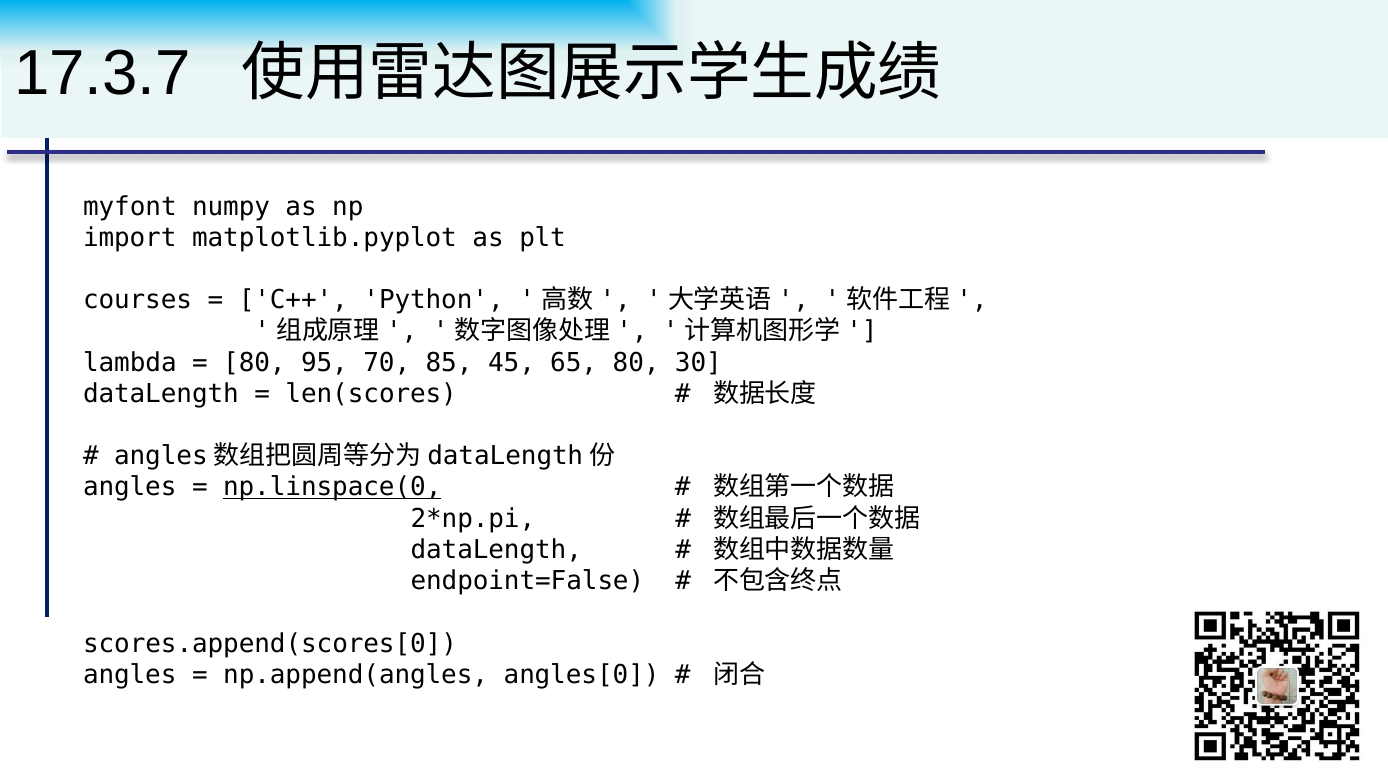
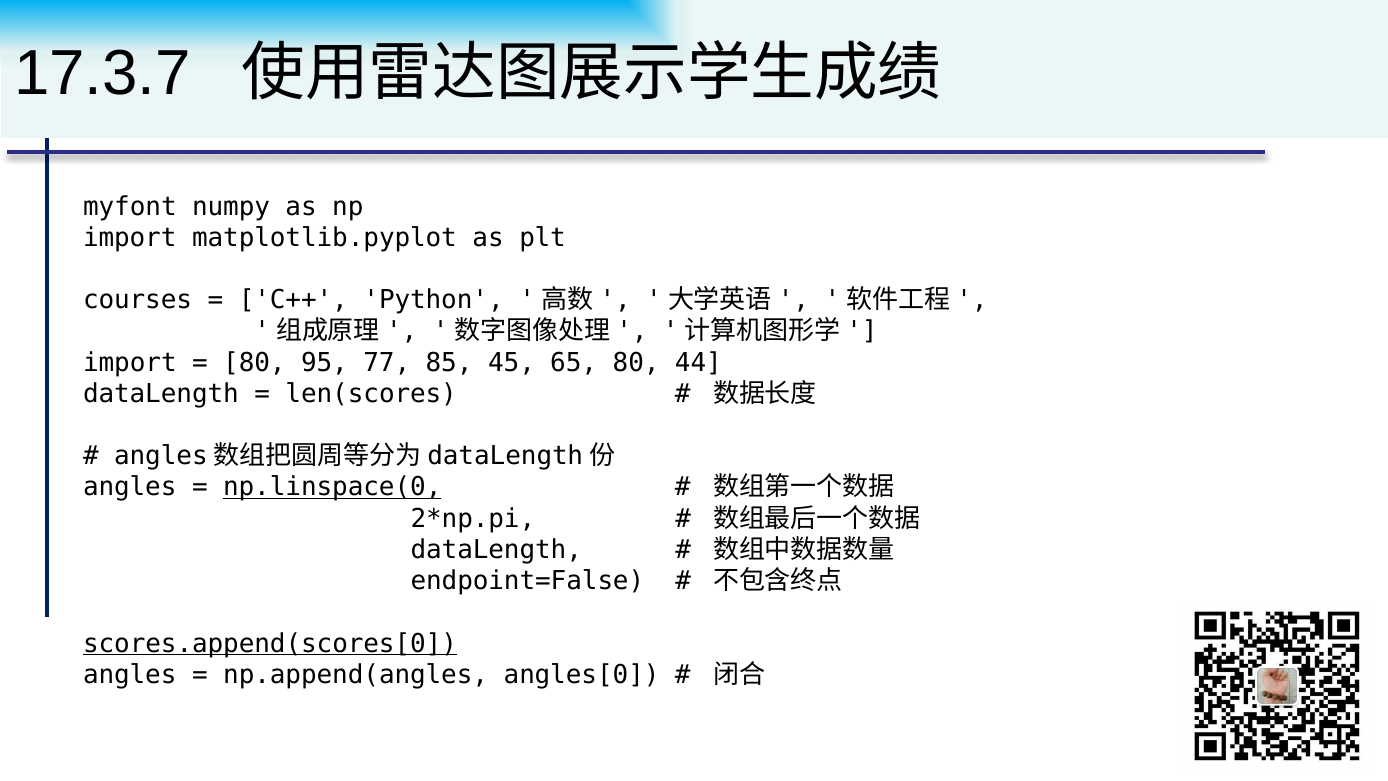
lambda at (130, 362): lambda -> import
70: 70 -> 77
30: 30 -> 44
scores.append(scores[0 underline: none -> present
